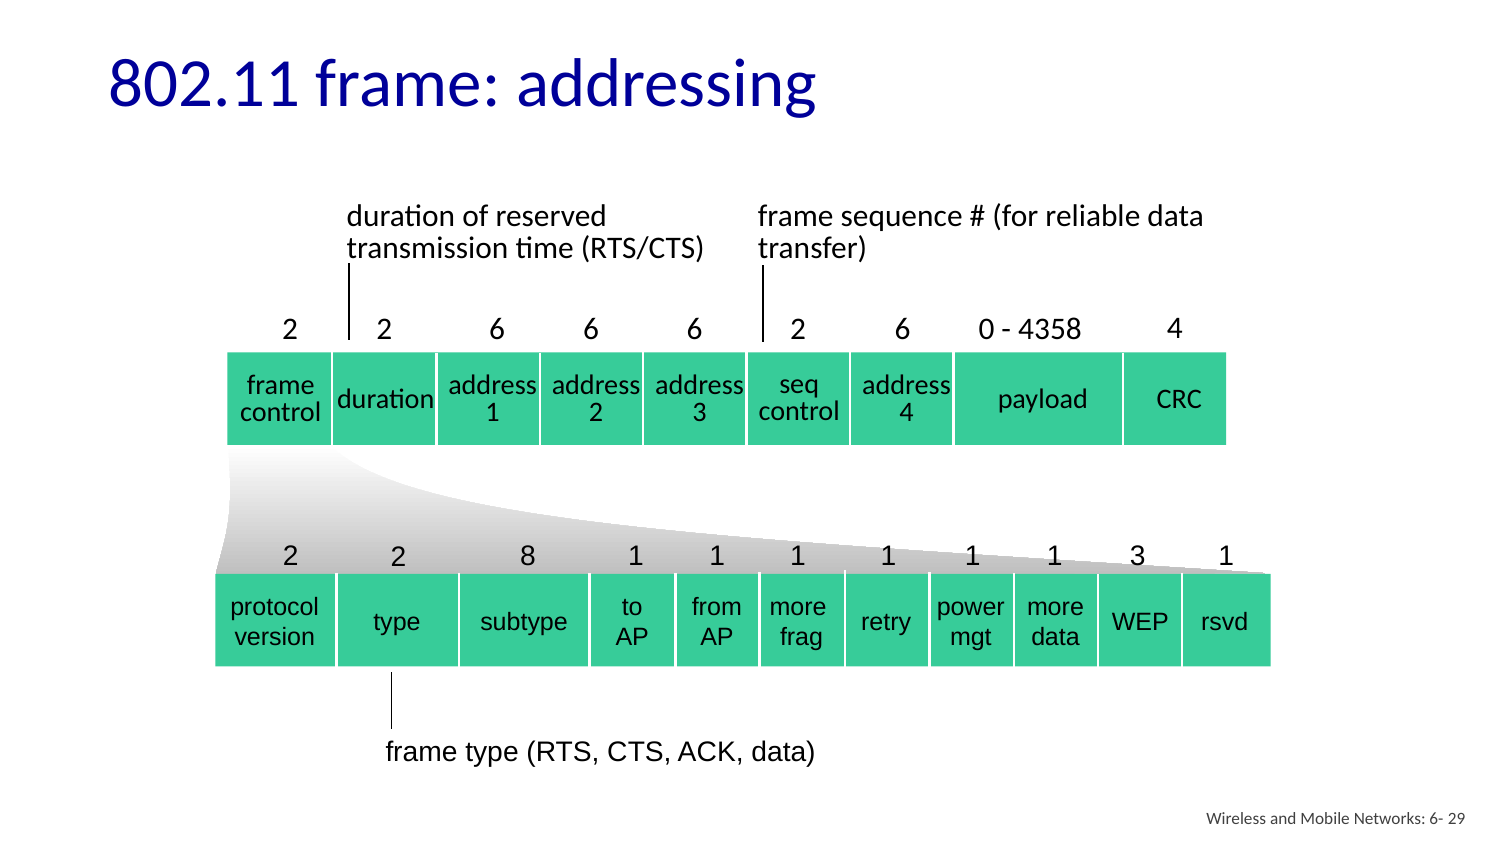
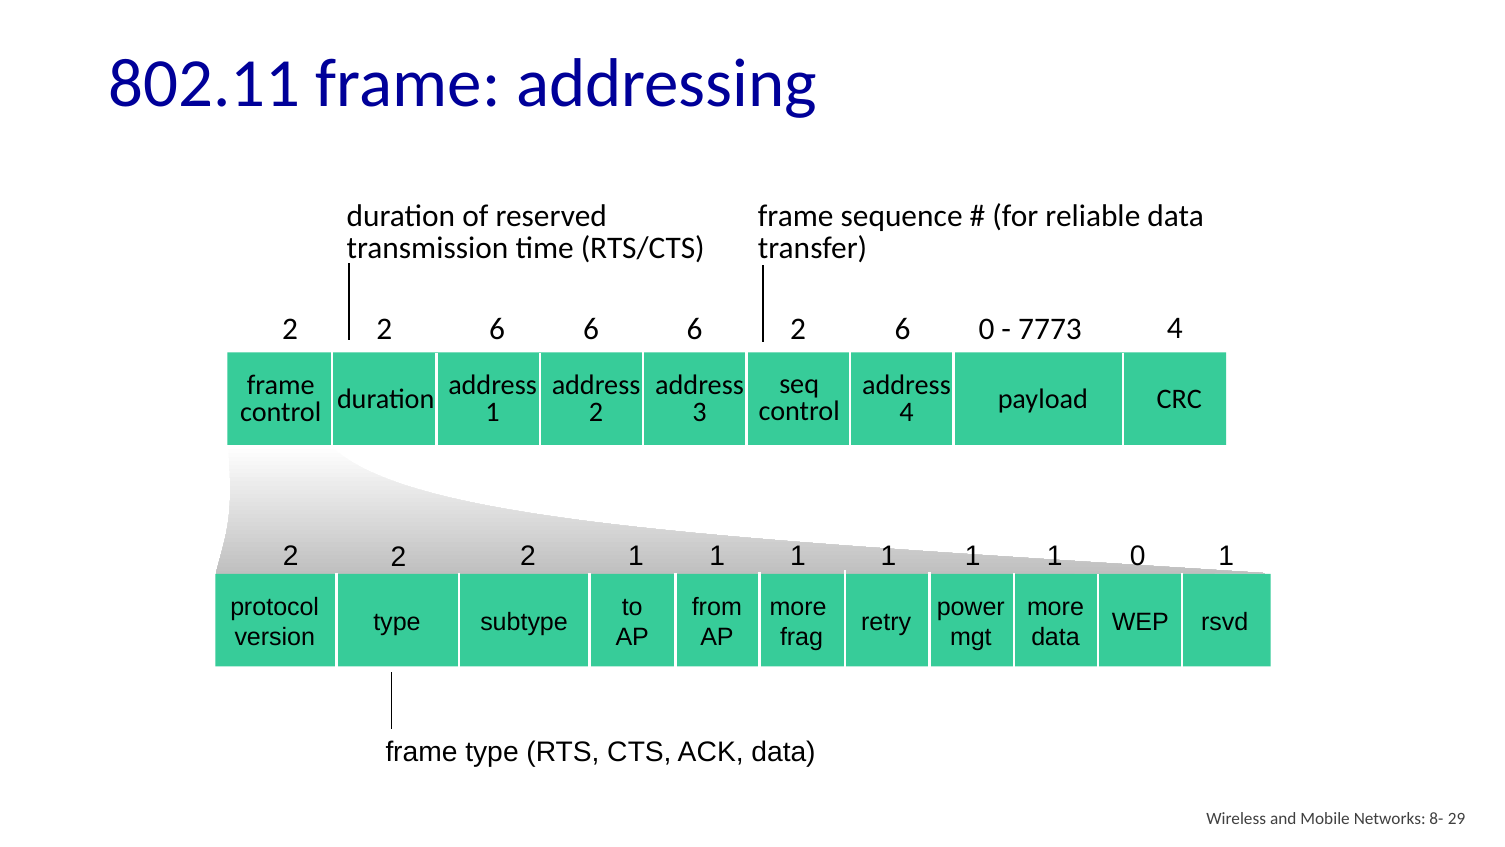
4358: 4358 -> 7773
2 2 8: 8 -> 2
1 3: 3 -> 0
6-: 6- -> 8-
